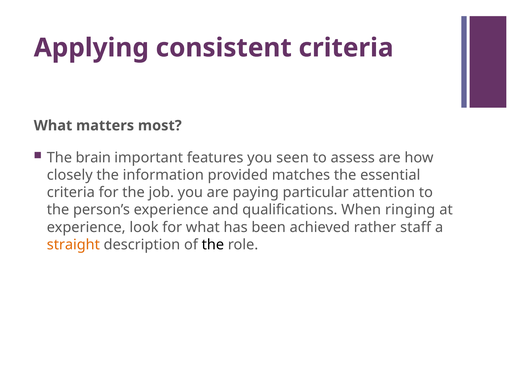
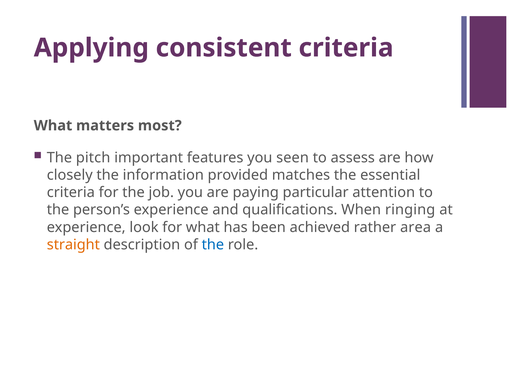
brain: brain -> pitch
staff: staff -> area
the at (213, 245) colour: black -> blue
